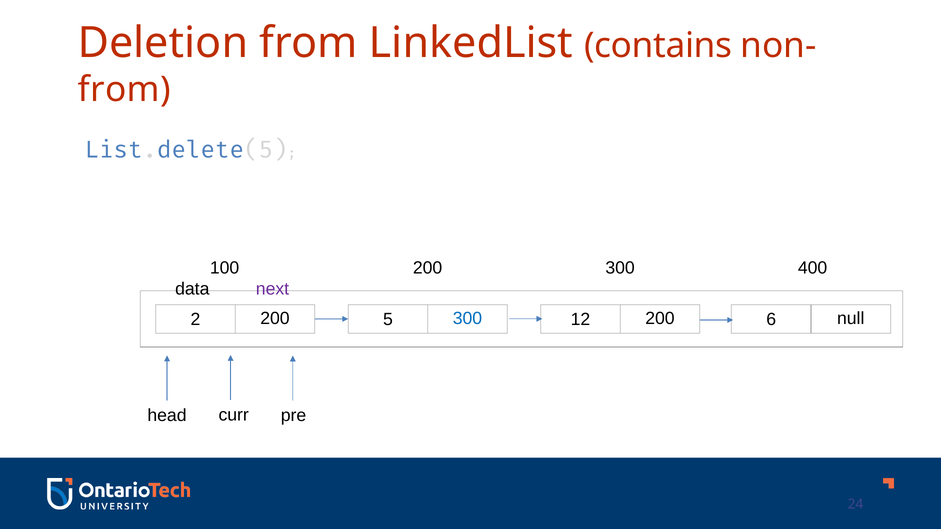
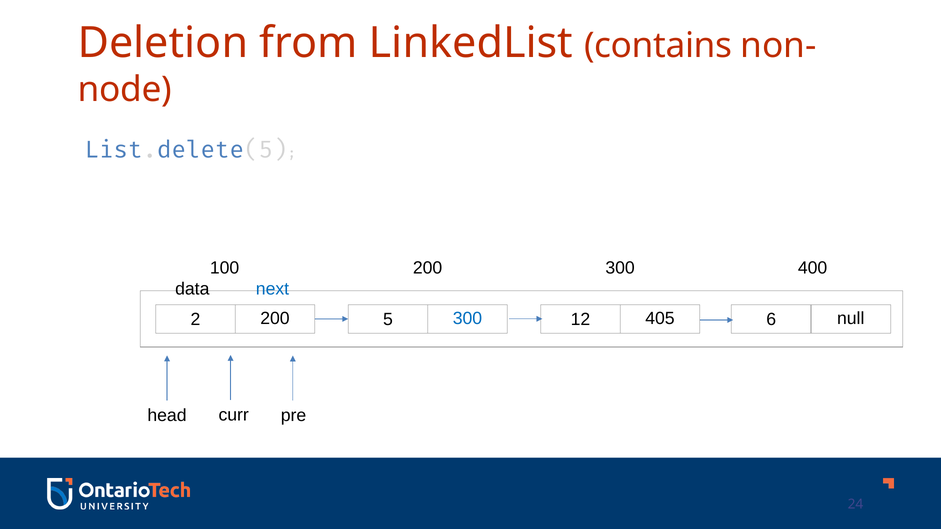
from at (124, 89): from -> node
next colour: purple -> blue
12 200: 200 -> 405
